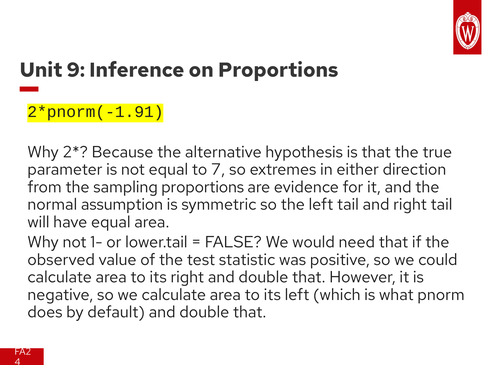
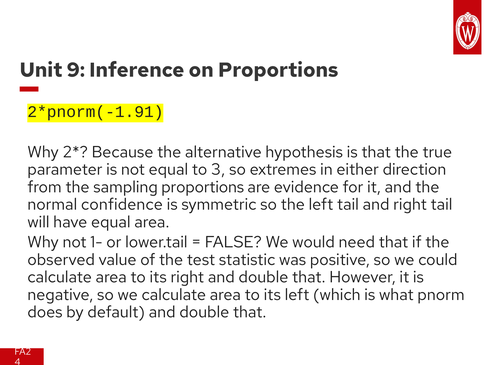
7: 7 -> 3
assumption: assumption -> confidence
